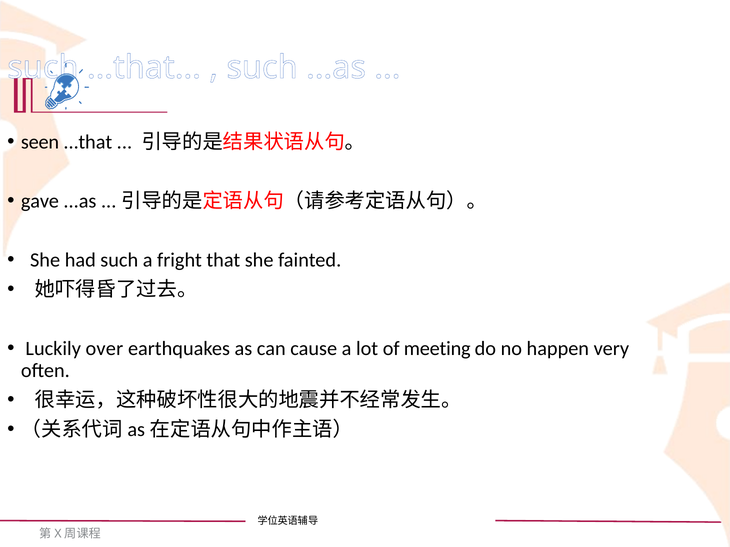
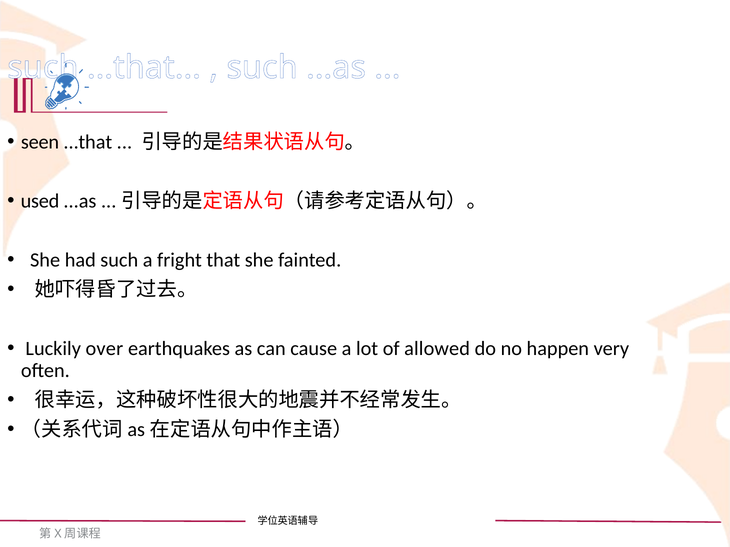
gave: gave -> used
meeting: meeting -> allowed
